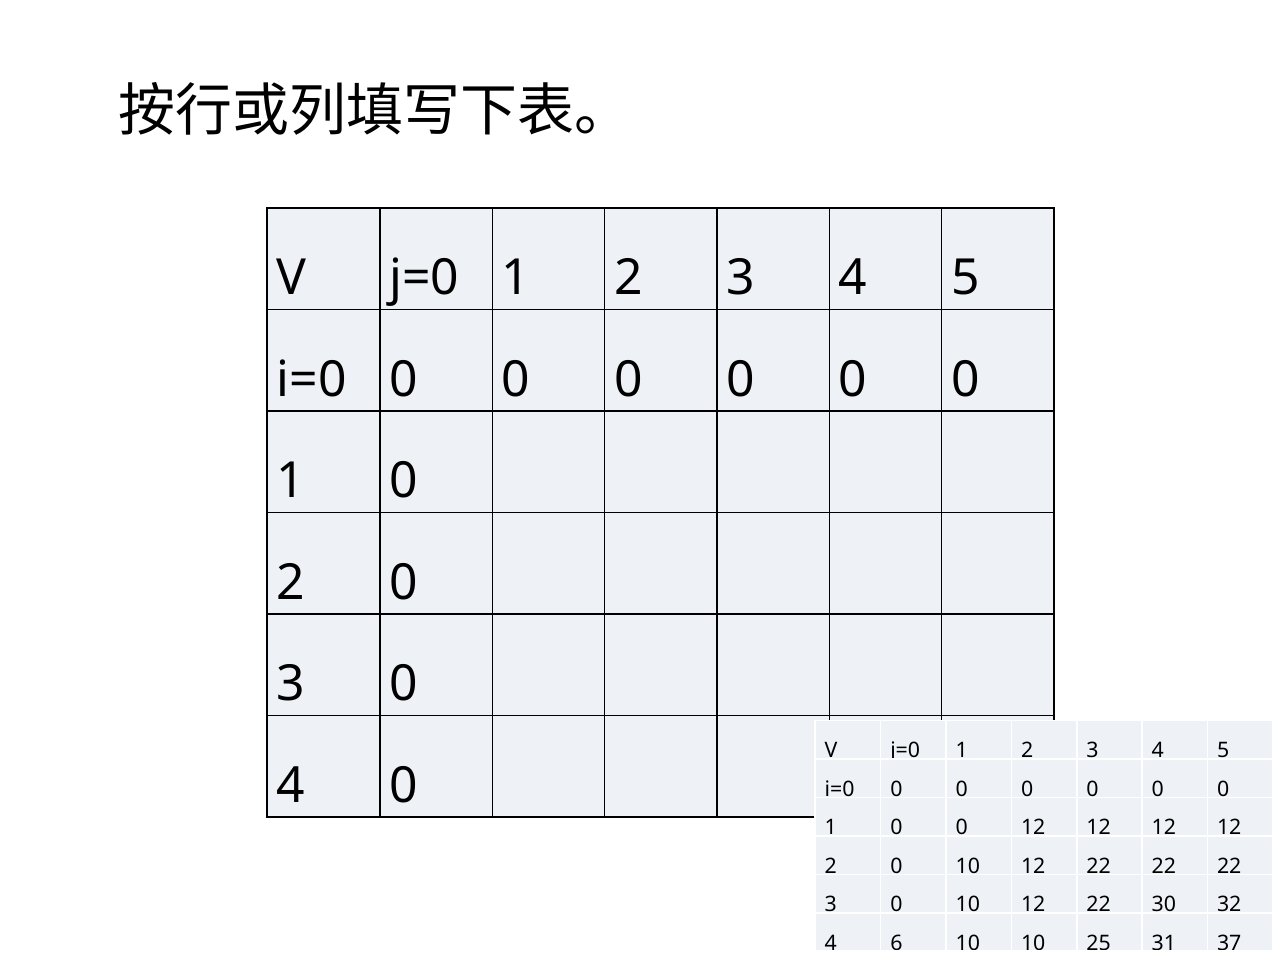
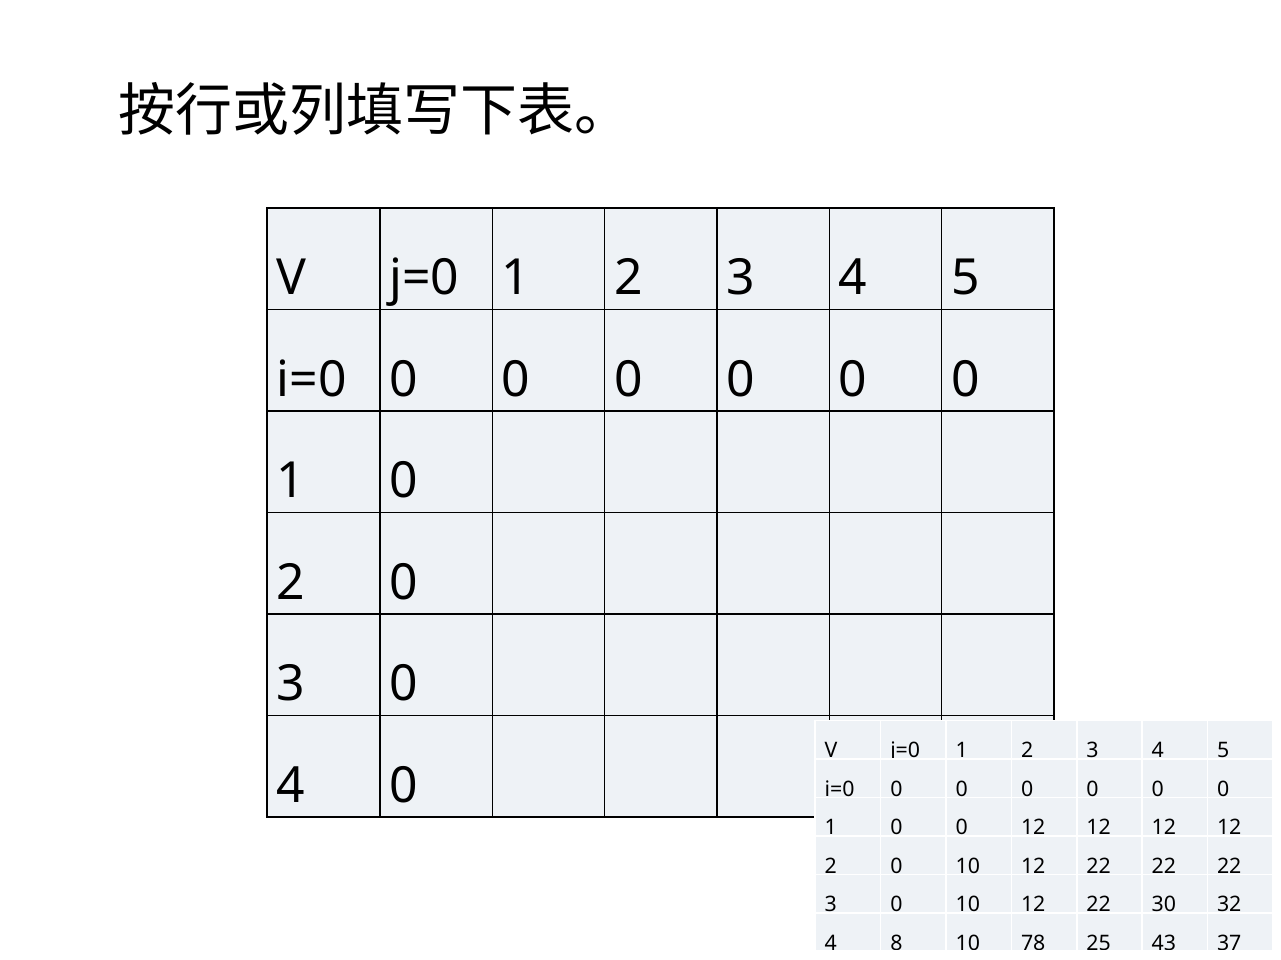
6: 6 -> 8
10 10: 10 -> 78
31: 31 -> 43
